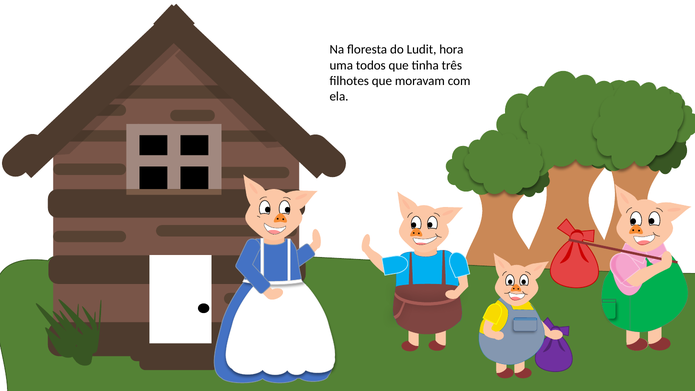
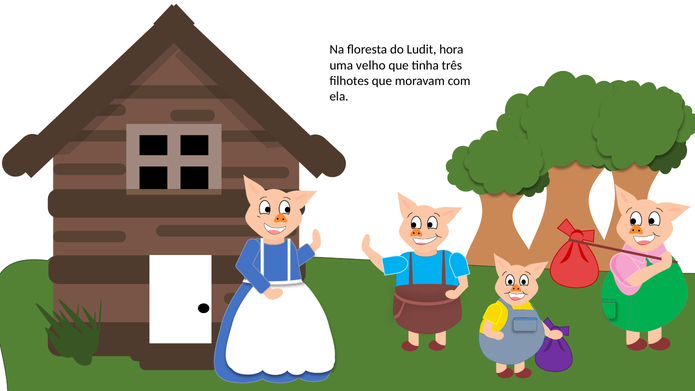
todos: todos -> velho
